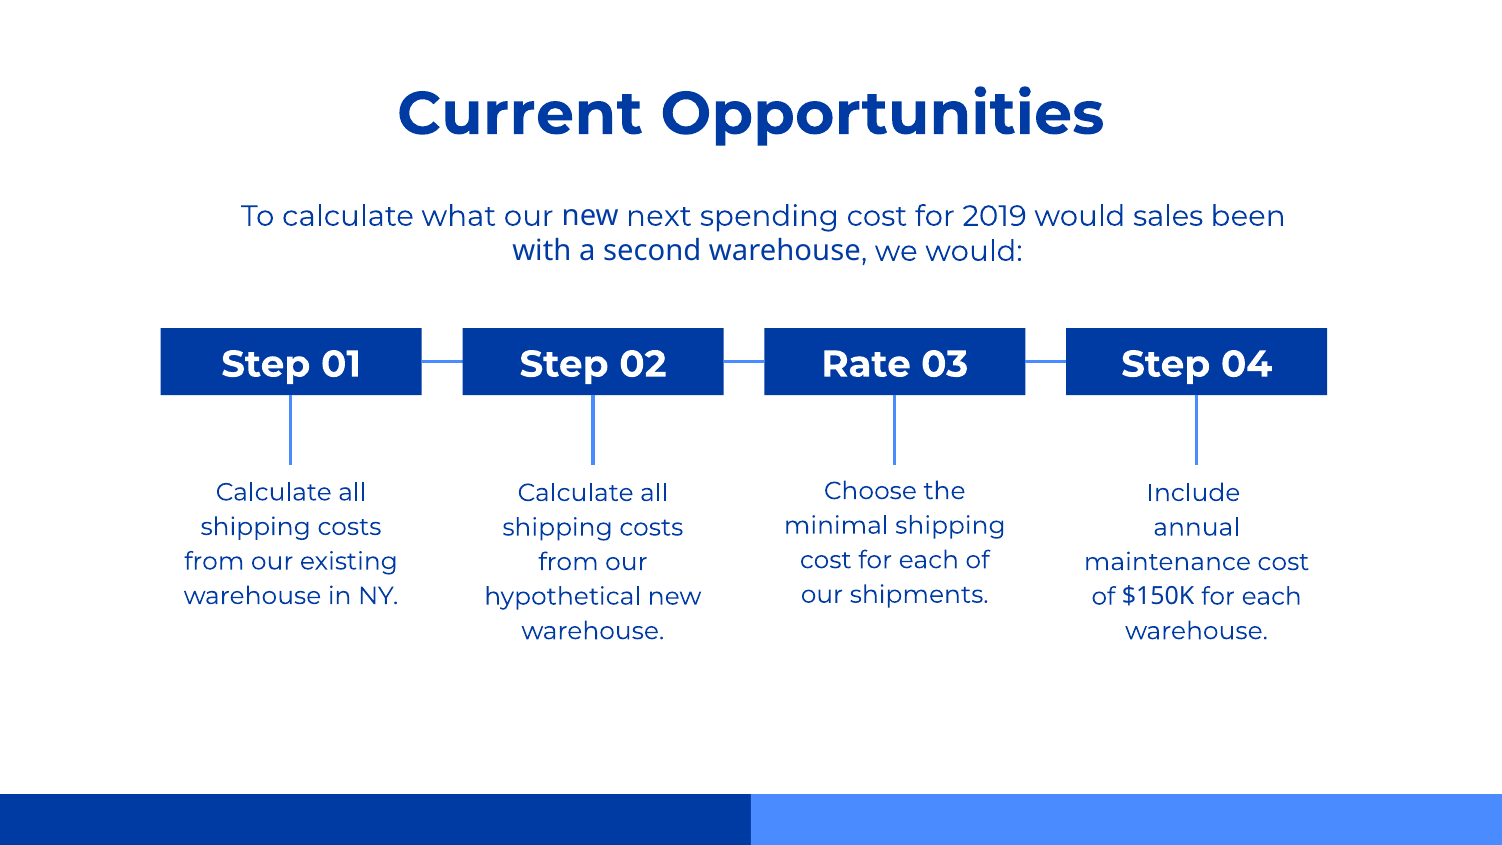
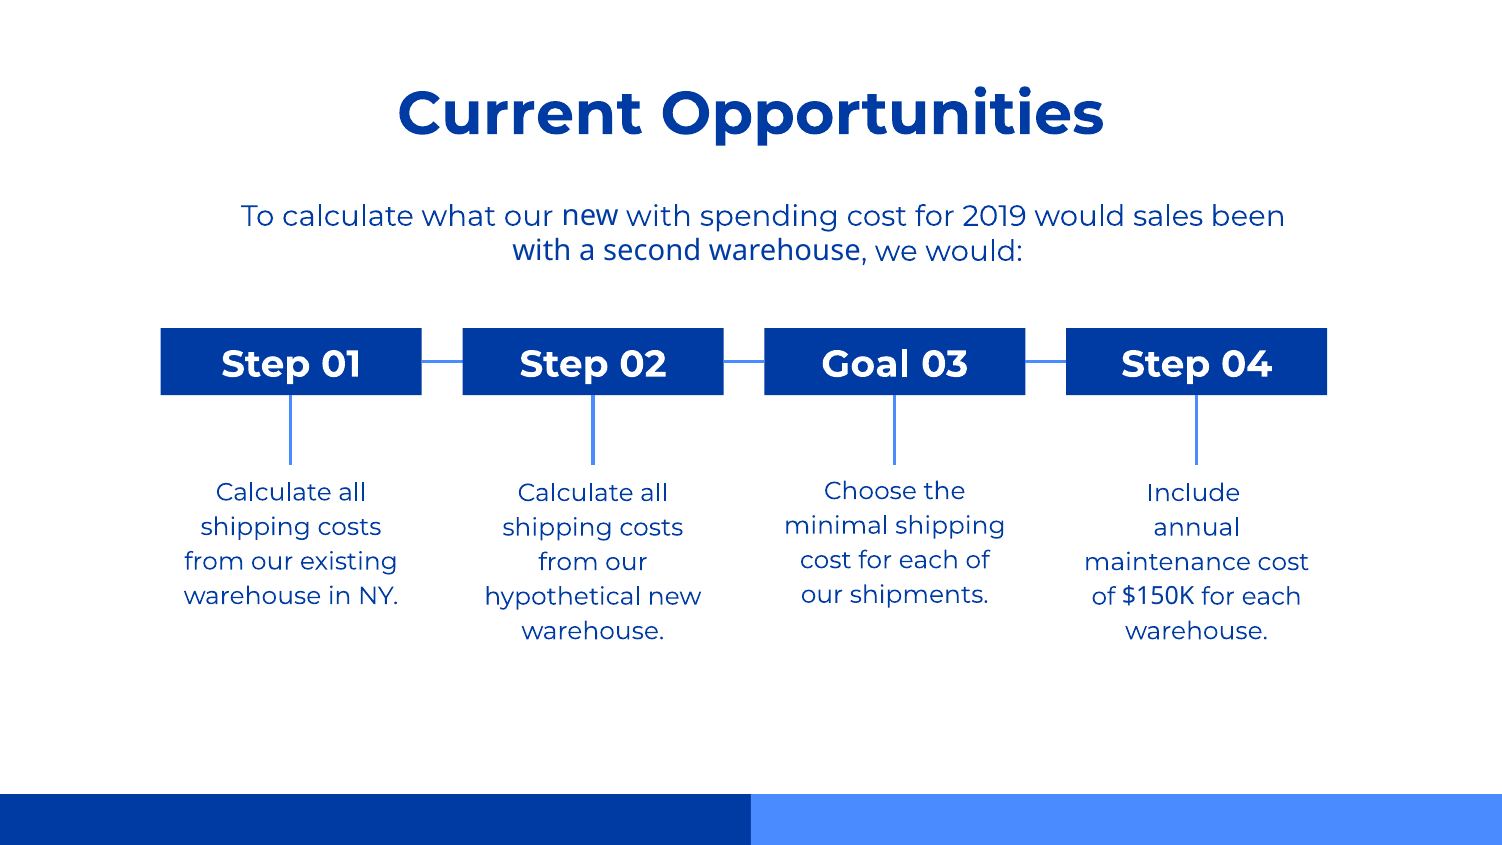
new next: next -> with
Rate: Rate -> Goal
